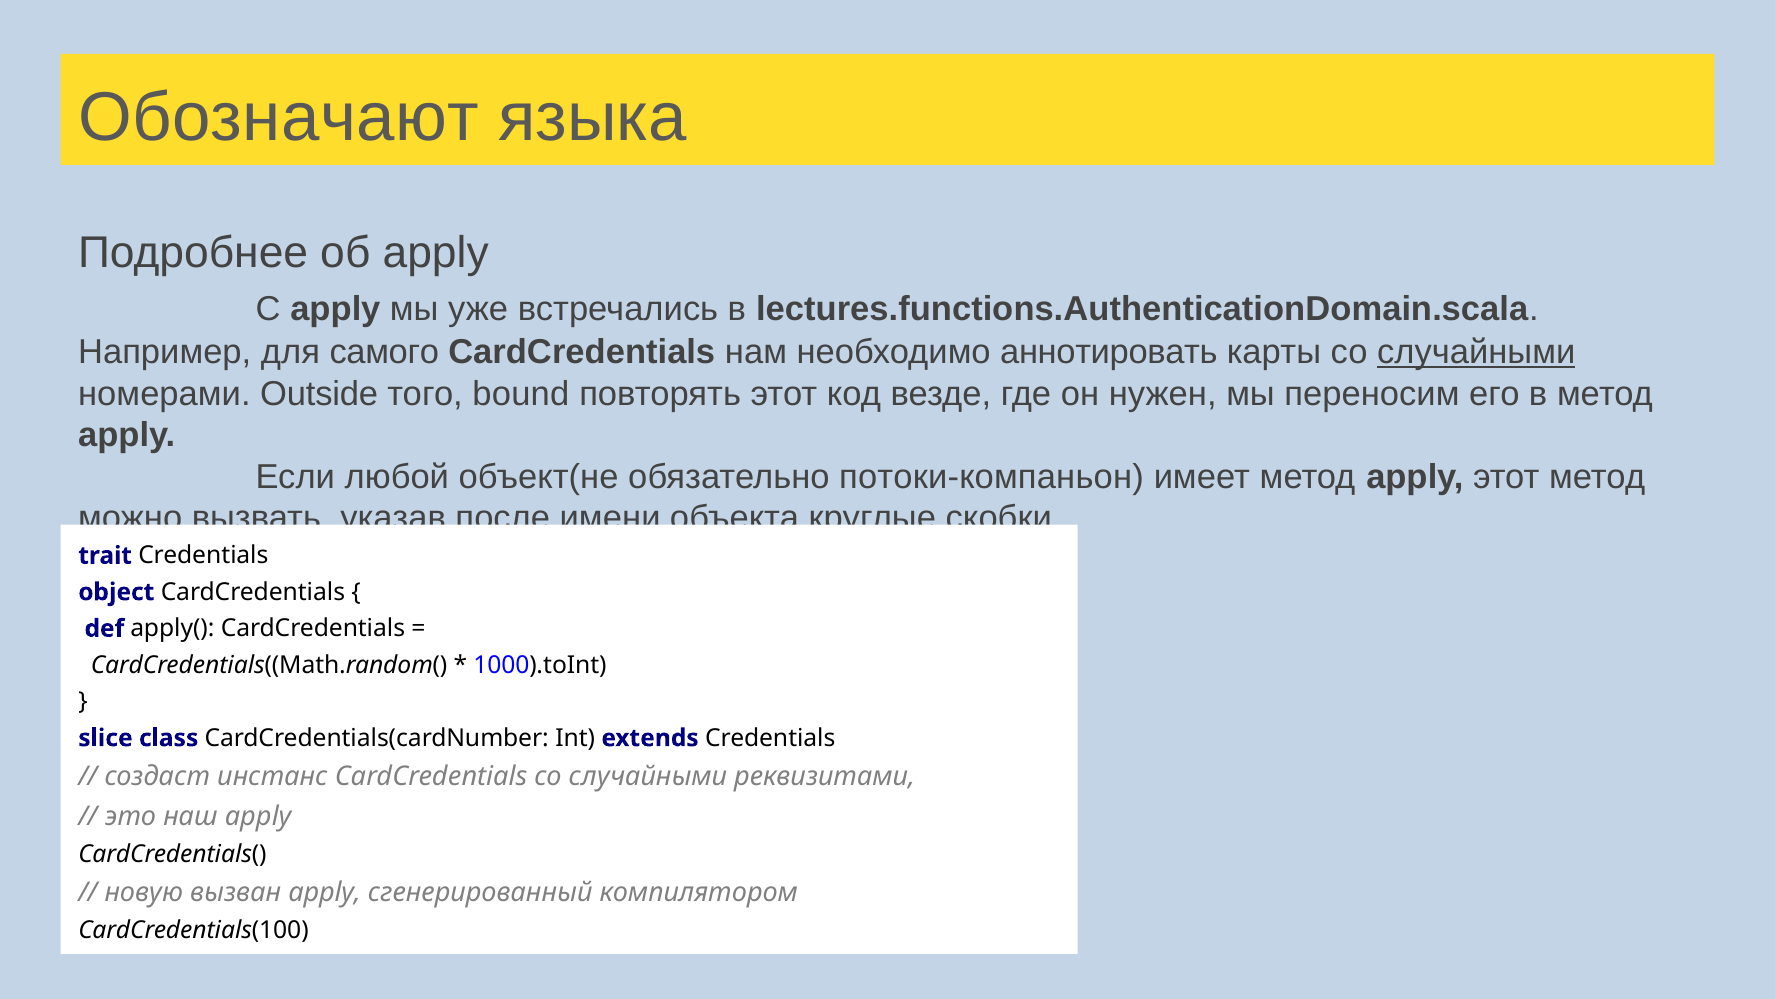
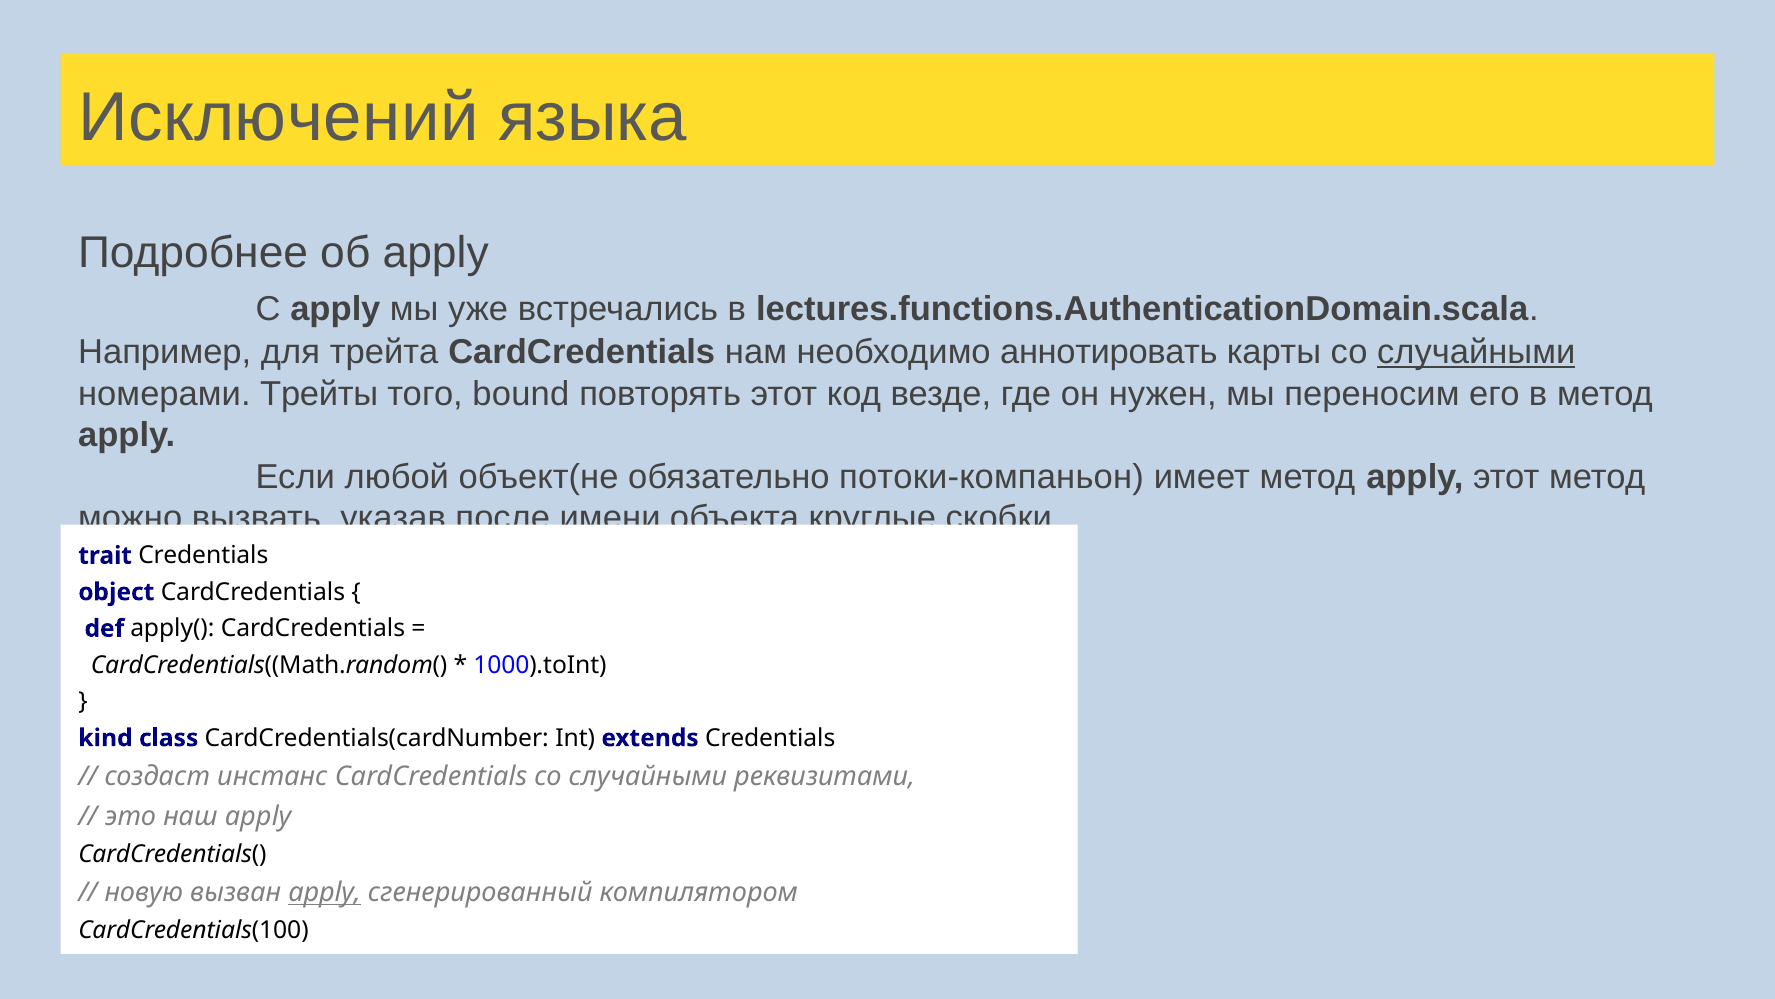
Обозначают: Обозначают -> Исключений
самого: самого -> трейта
Outside: Outside -> Трейты
slice: slice -> kind
apply at (325, 892) underline: none -> present
